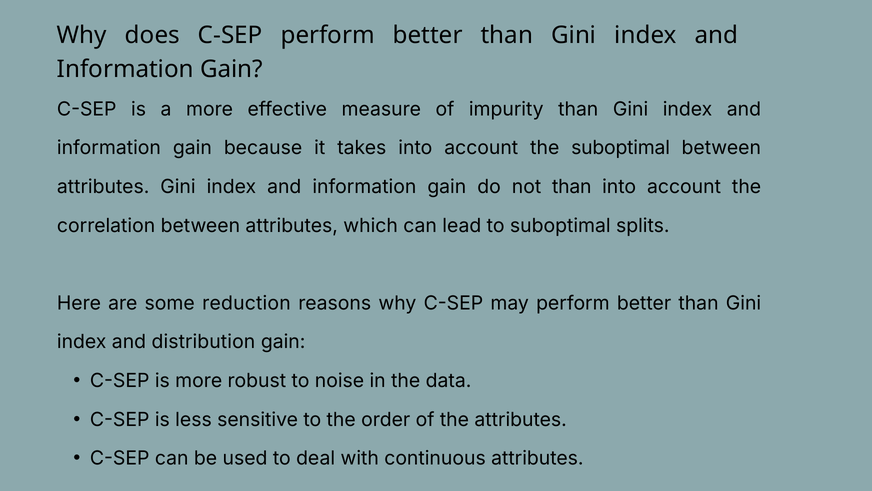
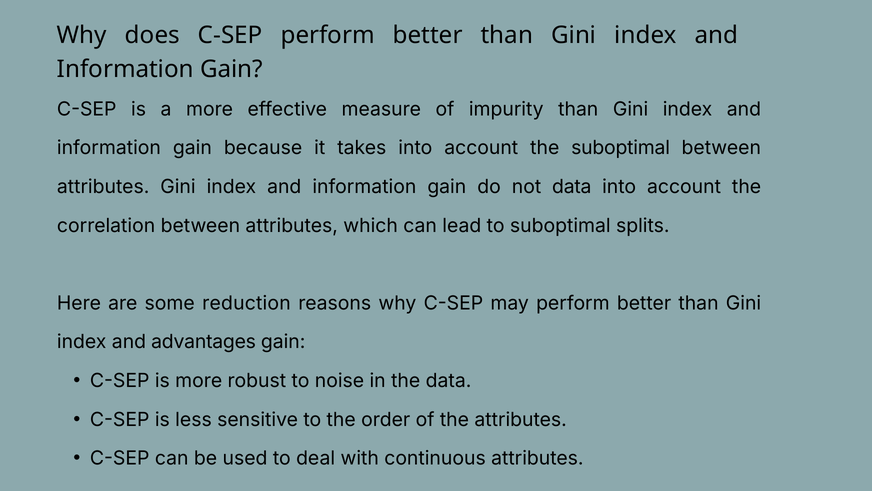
not than: than -> data
distribution: distribution -> advantages
